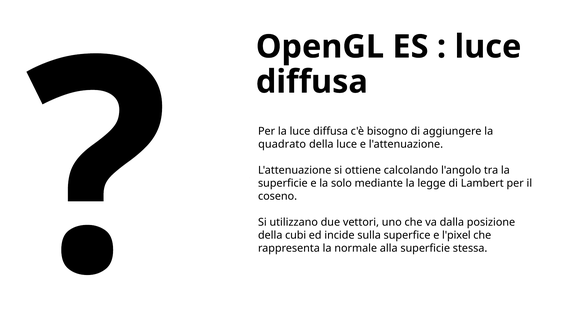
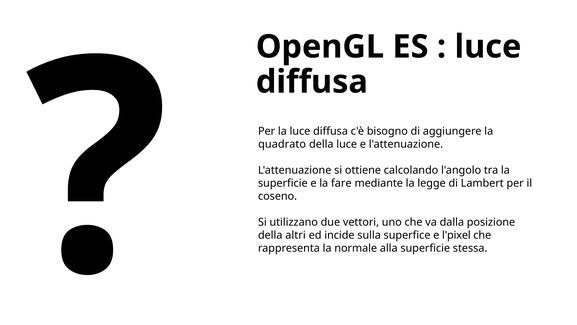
solo: solo -> fare
cubi: cubi -> altri
